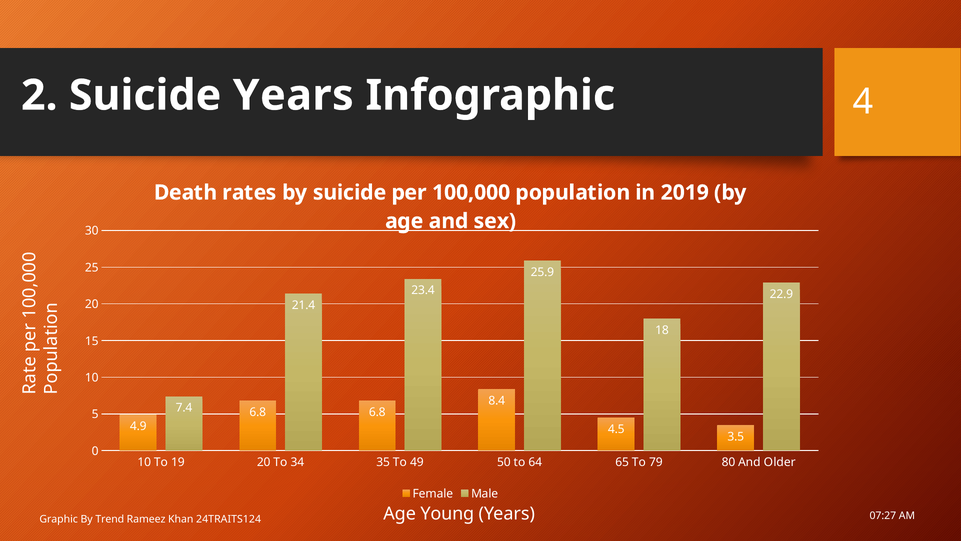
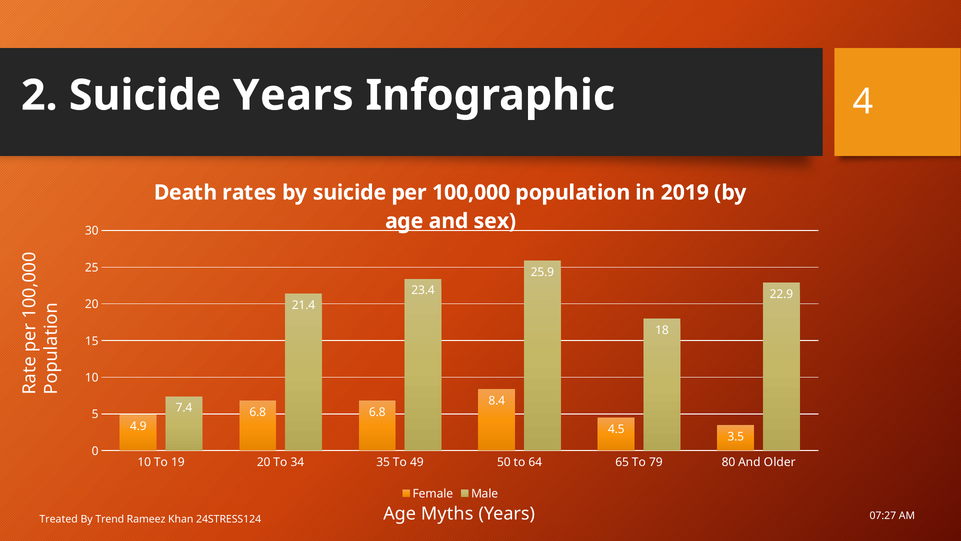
Young: Young -> Myths
Graphic: Graphic -> Treated
24TRAITS124: 24TRAITS124 -> 24STRESS124
